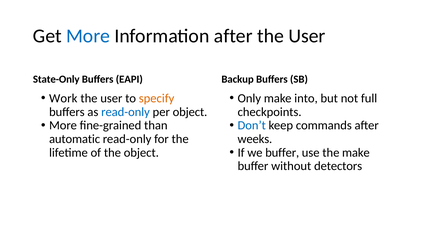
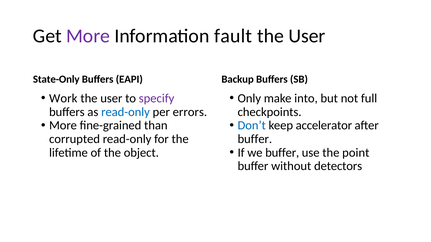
More at (88, 36) colour: blue -> purple
Information after: after -> fault
specify colour: orange -> purple
per object: object -> errors
commands: commands -> accelerator
automatic: automatic -> corrupted
weeks at (255, 139): weeks -> buffer
the make: make -> point
